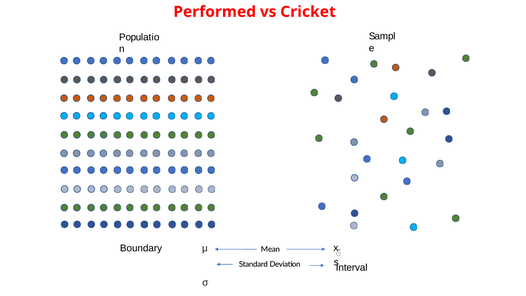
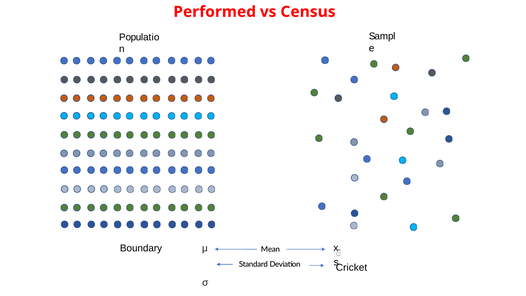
Cricket: Cricket -> Census
Interval: Interval -> Cricket
